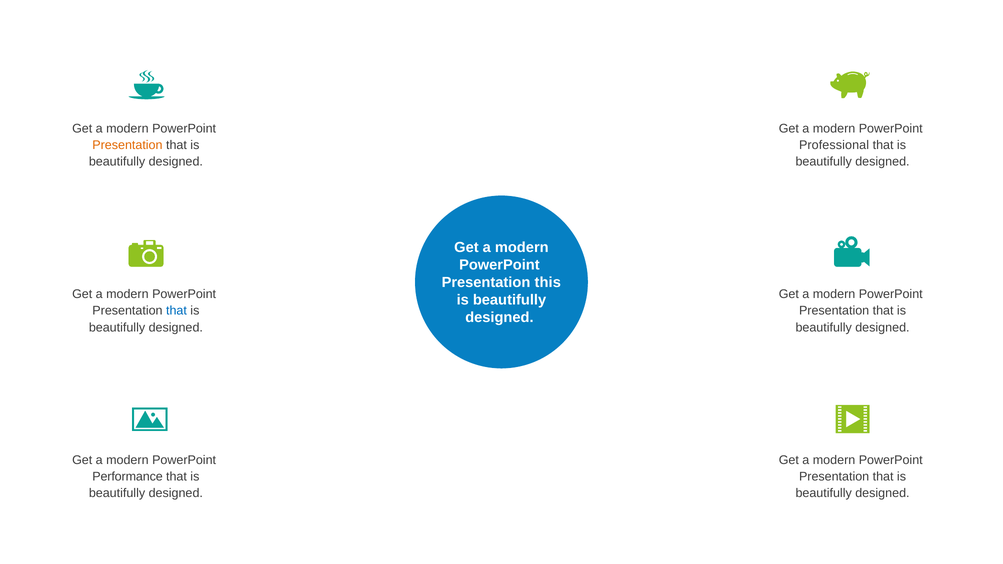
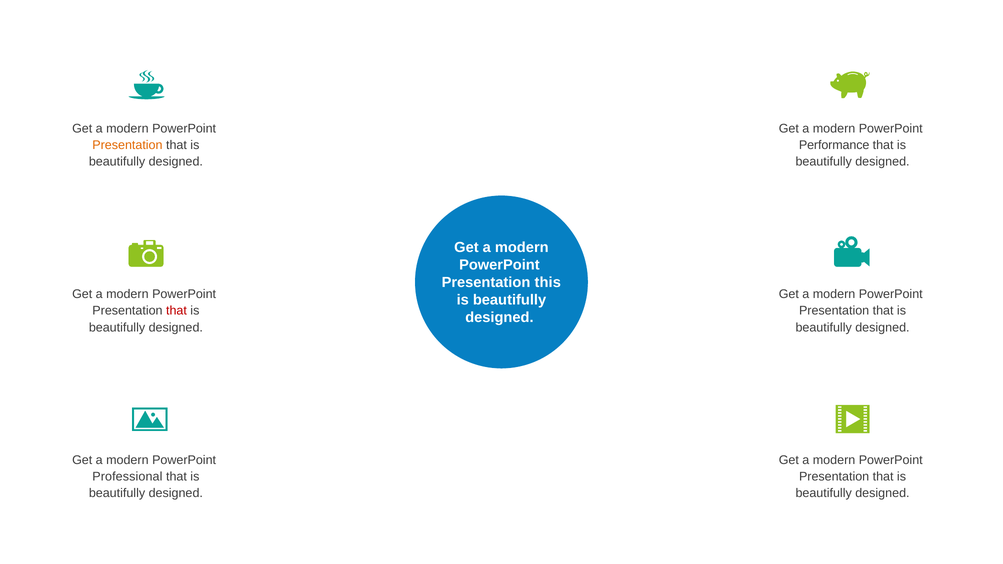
Professional: Professional -> Performance
that at (176, 311) colour: blue -> red
Performance: Performance -> Professional
